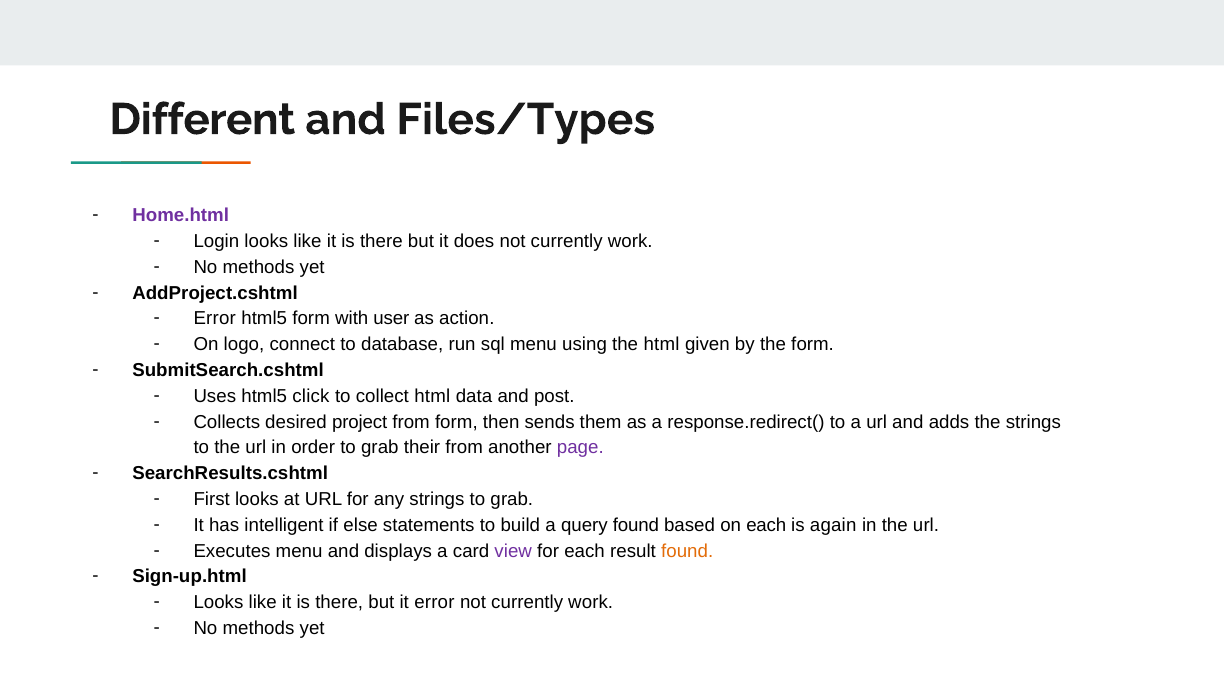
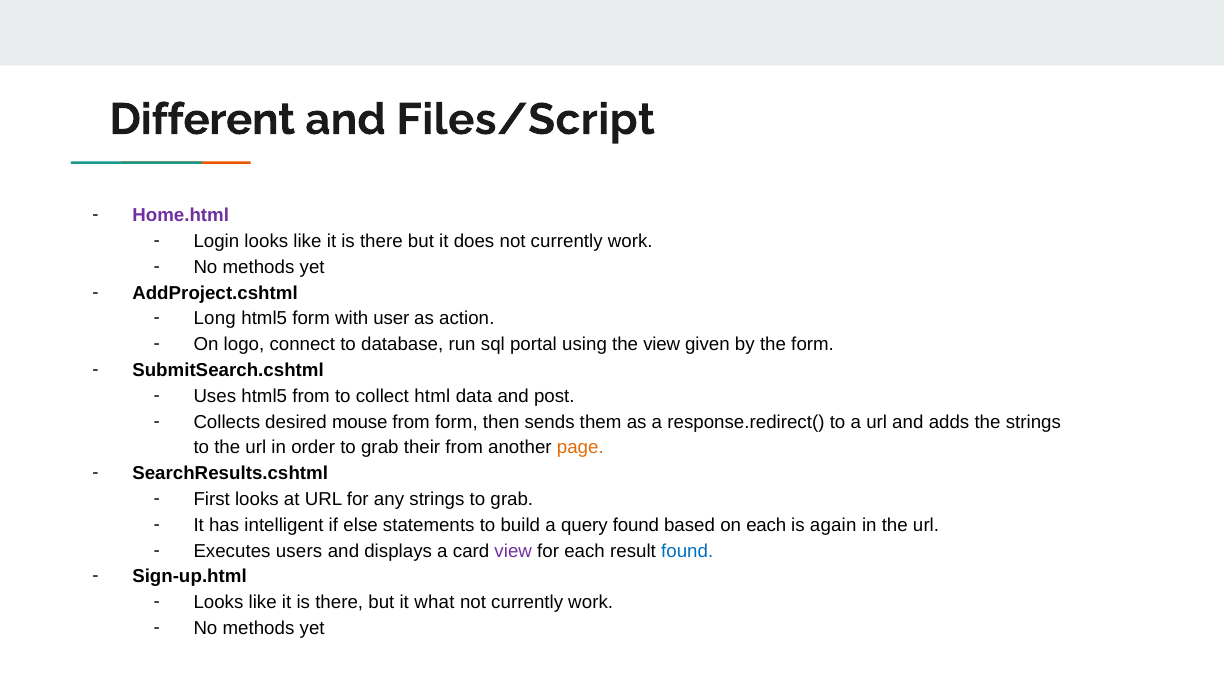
Files/Types: Files/Types -> Files/Script
Error at (215, 319): Error -> Long
sql menu: menu -> portal
the html: html -> view
html5 click: click -> from
project: project -> mouse
page colour: purple -> orange
Executes menu: menu -> users
found at (687, 551) colour: orange -> blue
it error: error -> what
